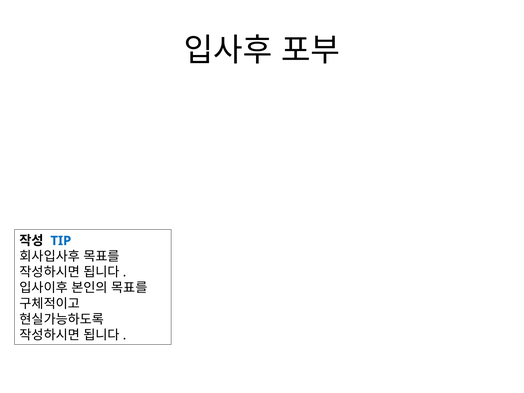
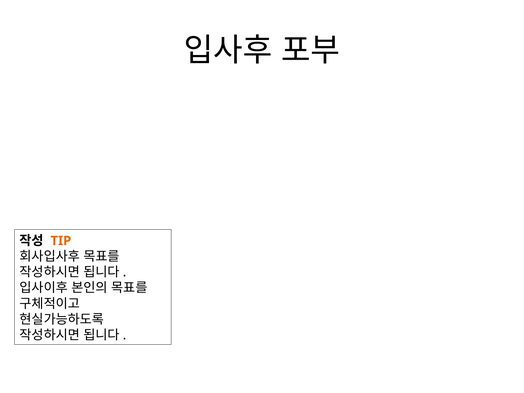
TIP colour: blue -> orange
